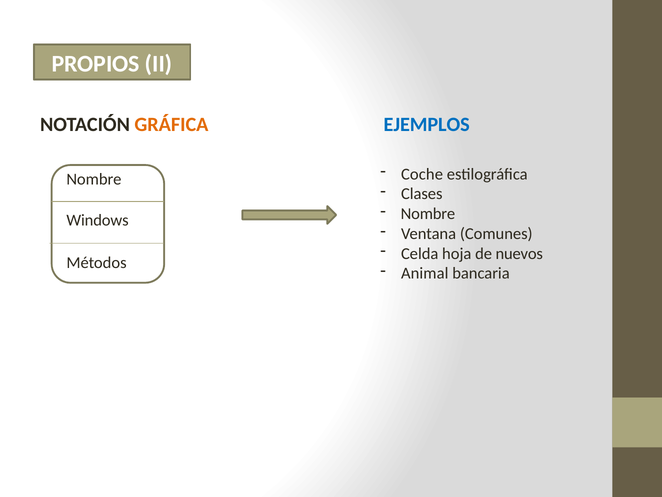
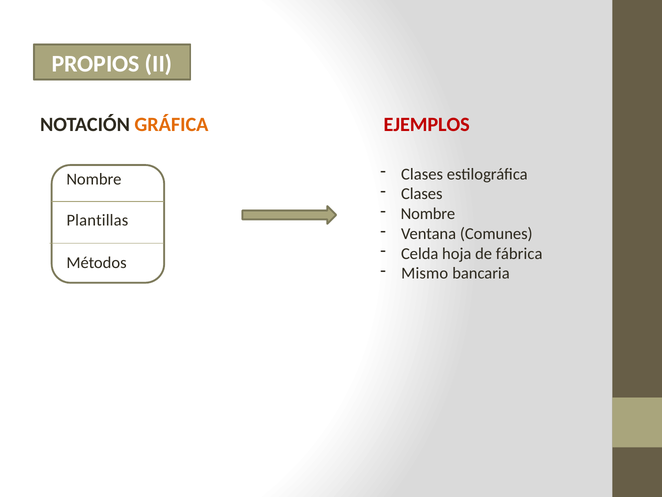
EJEMPLOS colour: blue -> red
Coche at (422, 174): Coche -> Clases
Windows: Windows -> Plantillas
nuevos: nuevos -> fábrica
Animal: Animal -> Mismo
